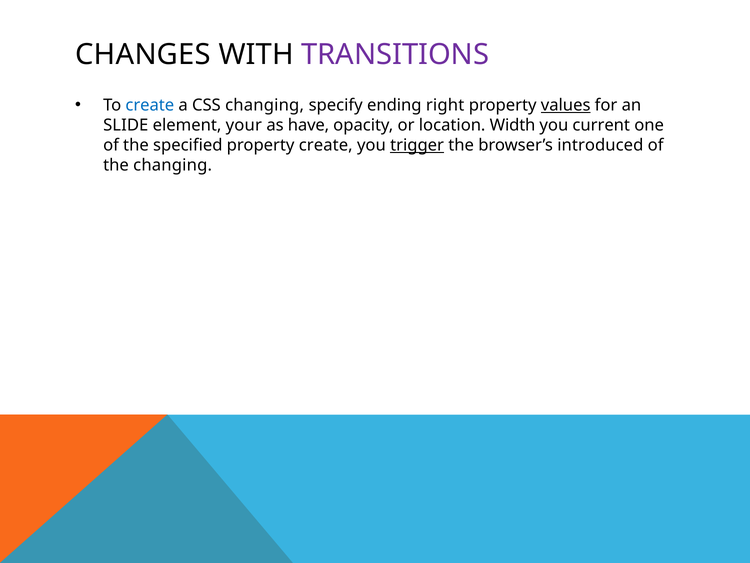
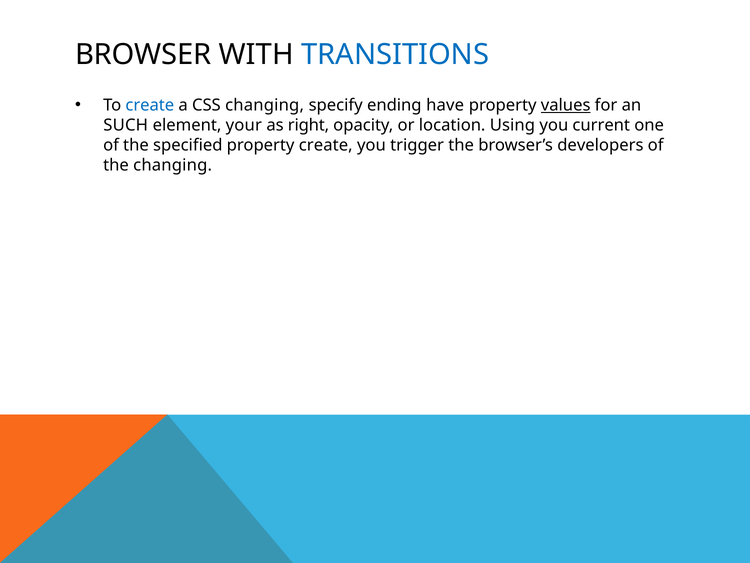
CHANGES: CHANGES -> BROWSER
TRANSITIONS colour: purple -> blue
right: right -> have
SLIDE: SLIDE -> SUCH
have: have -> right
Width: Width -> Using
trigger underline: present -> none
introduced: introduced -> developers
